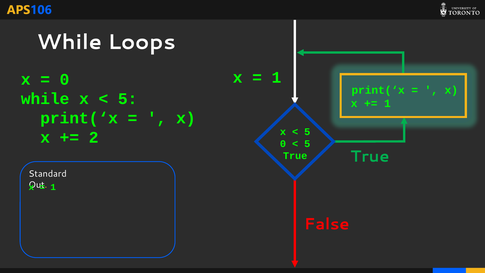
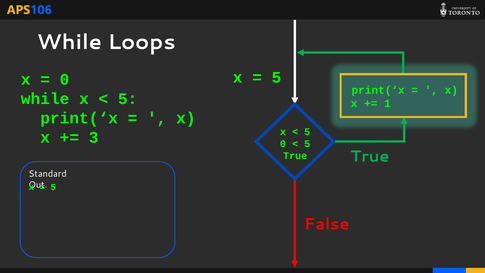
1 at (276, 77): 1 -> 5
2: 2 -> 3
1 at (53, 187): 1 -> 5
